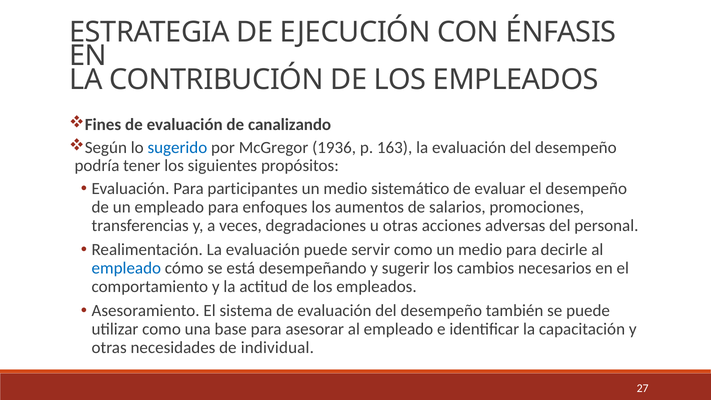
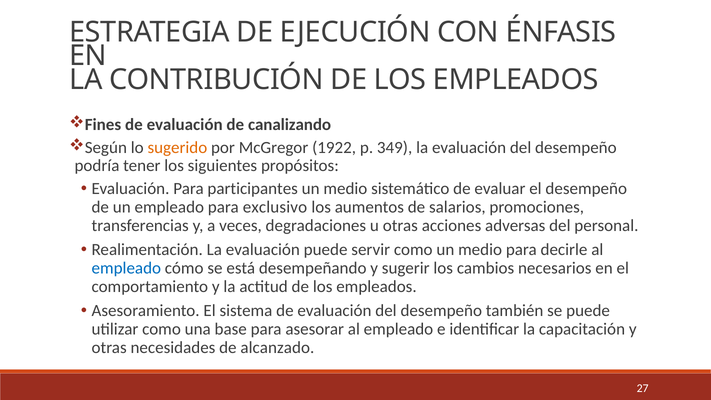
sugerido colour: blue -> orange
1936: 1936 -> 1922
163: 163 -> 349
enfoques: enfoques -> exclusivo
individual: individual -> alcanzado
